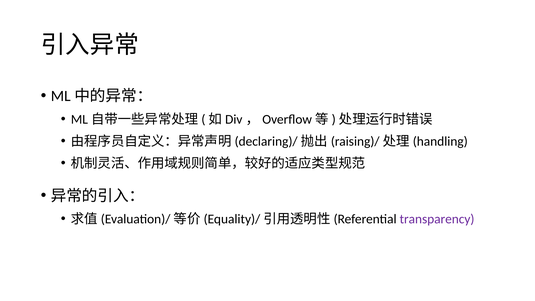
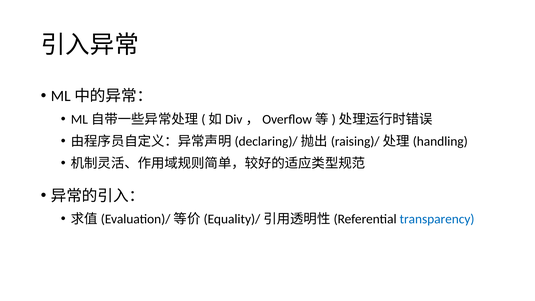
transparency colour: purple -> blue
